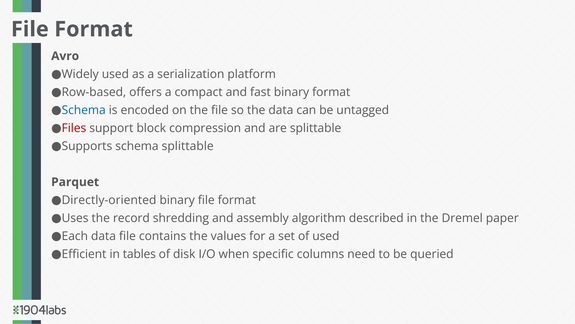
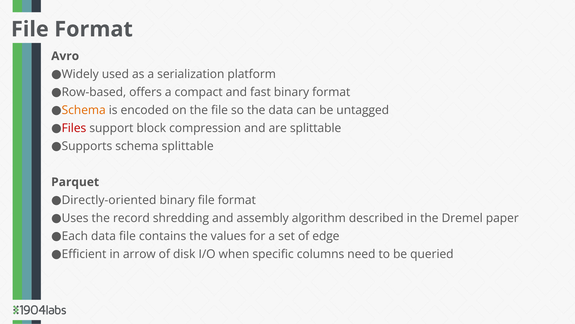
Schema at (84, 110) colour: blue -> orange
of used: used -> edge
tables: tables -> arrow
